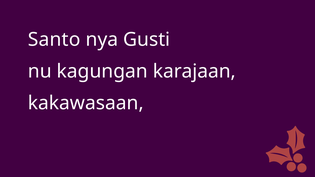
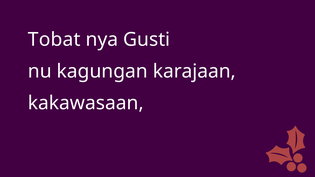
Santo: Santo -> Tobat
